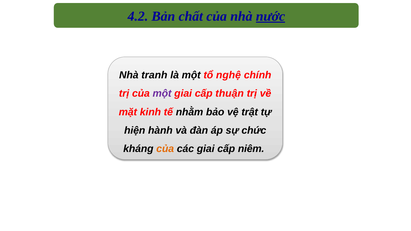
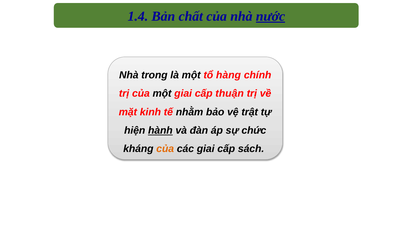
4.2: 4.2 -> 1.4
tranh: tranh -> trong
nghệ: nghệ -> hàng
một at (162, 94) colour: purple -> black
hành underline: none -> present
niêm: niêm -> sách
